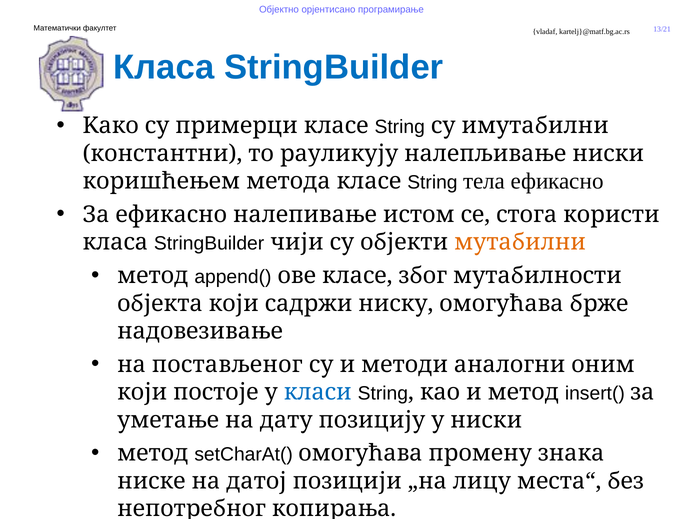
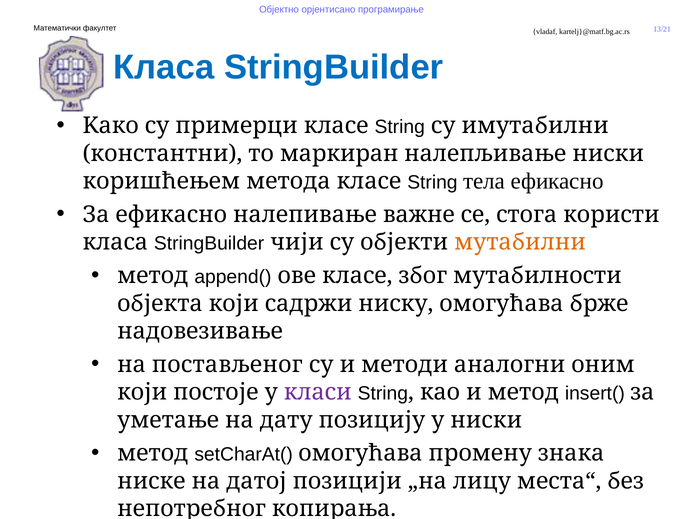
раyликују: раyликују -> маркиран
истом: истом -> важне
класи colour: blue -> purple
